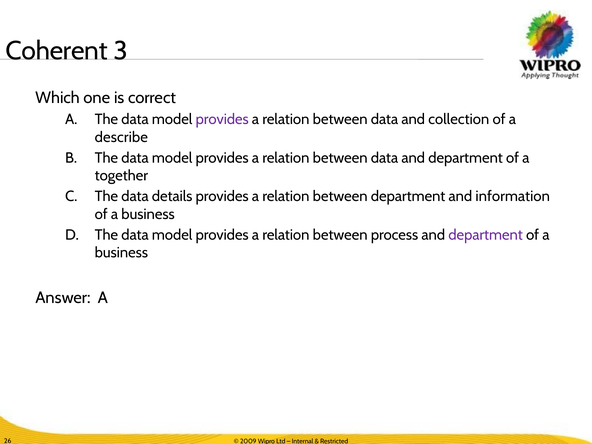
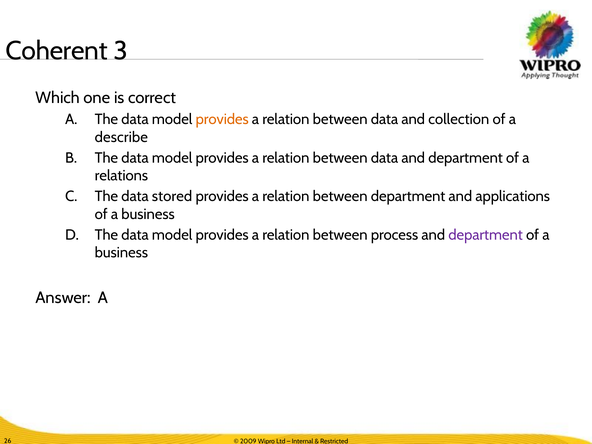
provides at (222, 119) colour: purple -> orange
together: together -> relations
details: details -> stored
information: information -> applications
